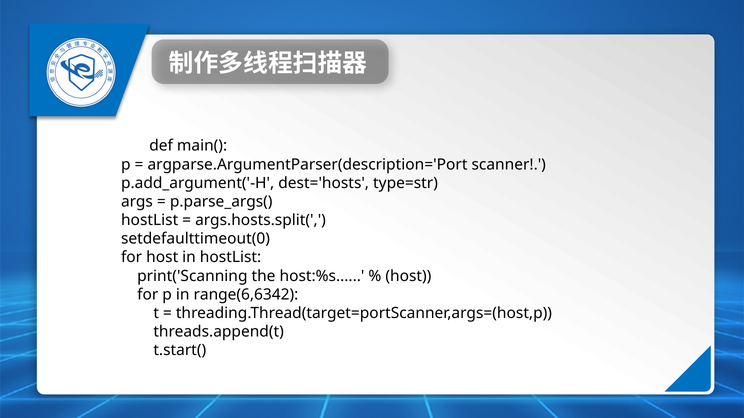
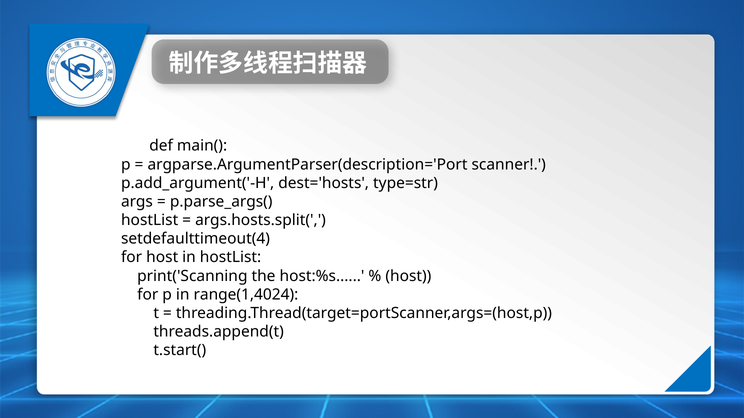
setdefaulttimeout(0: setdefaulttimeout(0 -> setdefaulttimeout(4
range(6,6342: range(6,6342 -> range(1,4024
